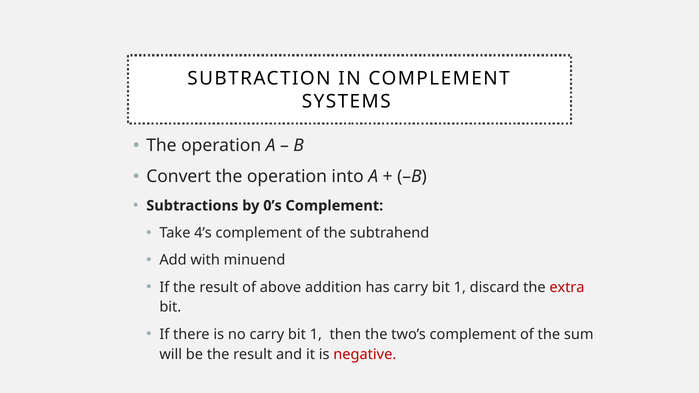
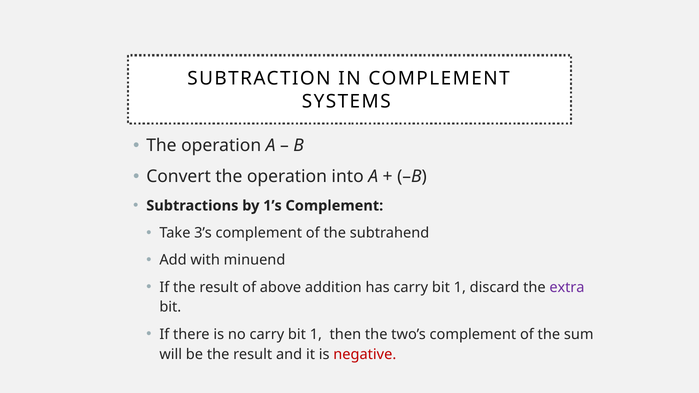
0’s: 0’s -> 1’s
4’s: 4’s -> 3’s
extra colour: red -> purple
